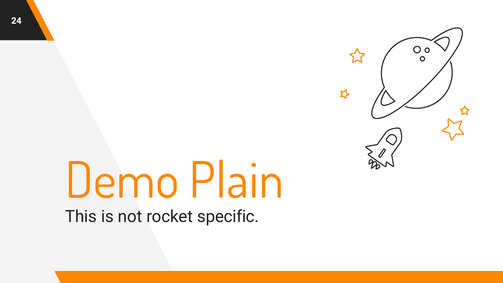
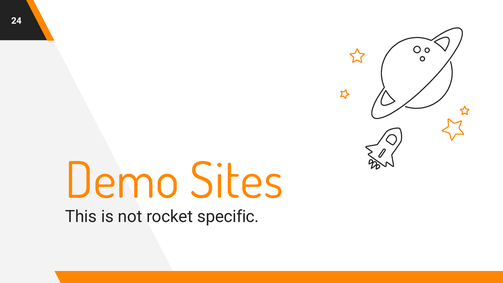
Plain: Plain -> Sites
